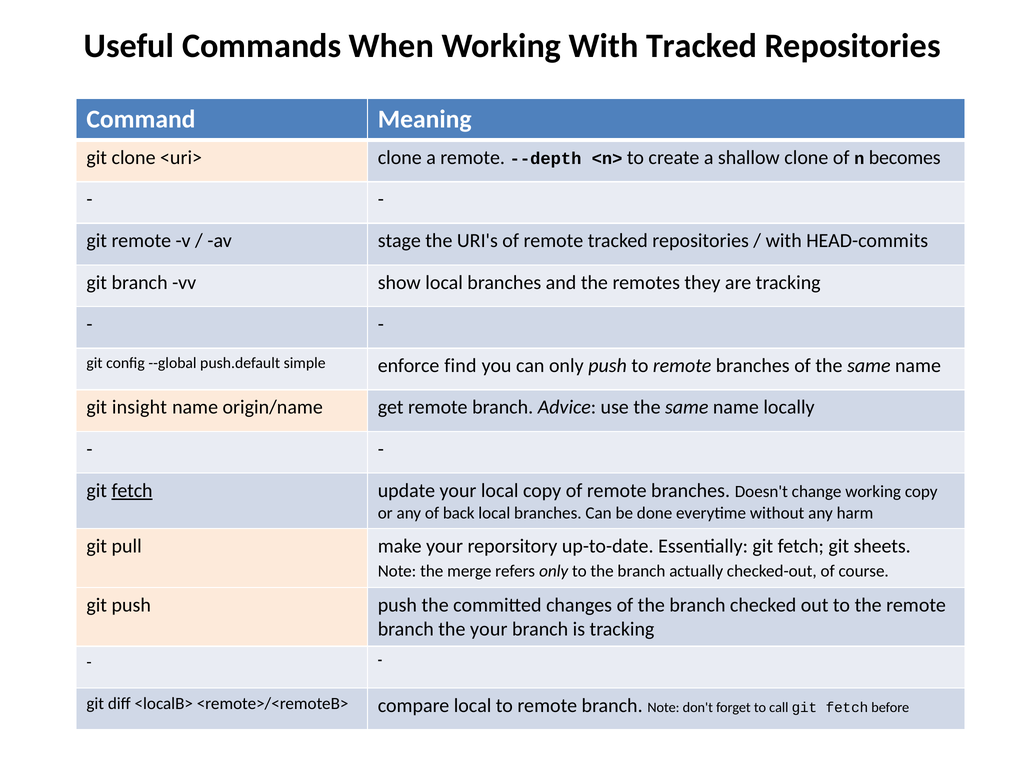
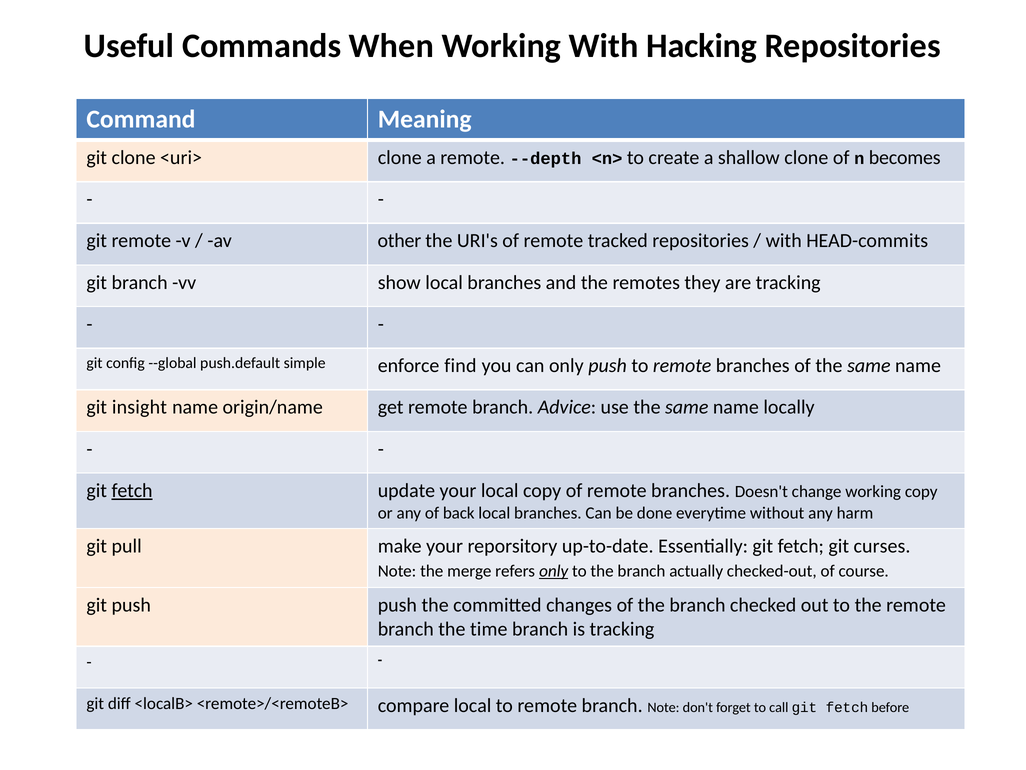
With Tracked: Tracked -> Hacking
stage: stage -> other
sheets: sheets -> curses
only at (554, 571) underline: none -> present
the your: your -> time
